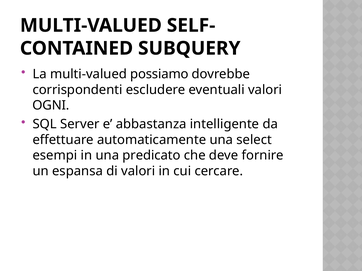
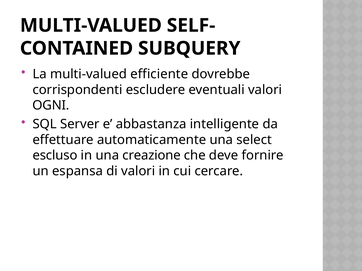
possiamo: possiamo -> efficiente
esempi: esempi -> escluso
predicato: predicato -> creazione
